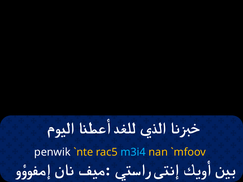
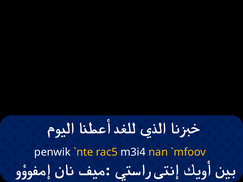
m3i4 colour: light blue -> white
